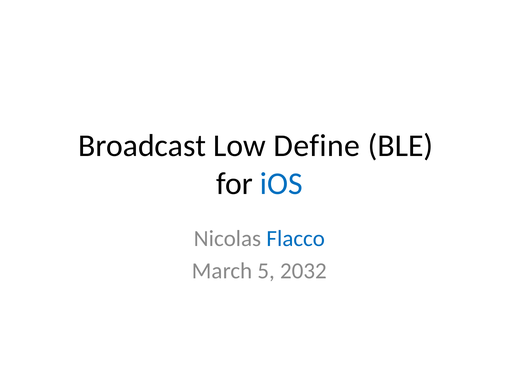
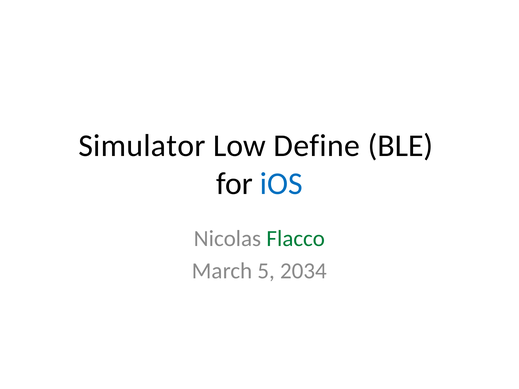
Broadcast: Broadcast -> Simulator
Flacco colour: blue -> green
2032: 2032 -> 2034
